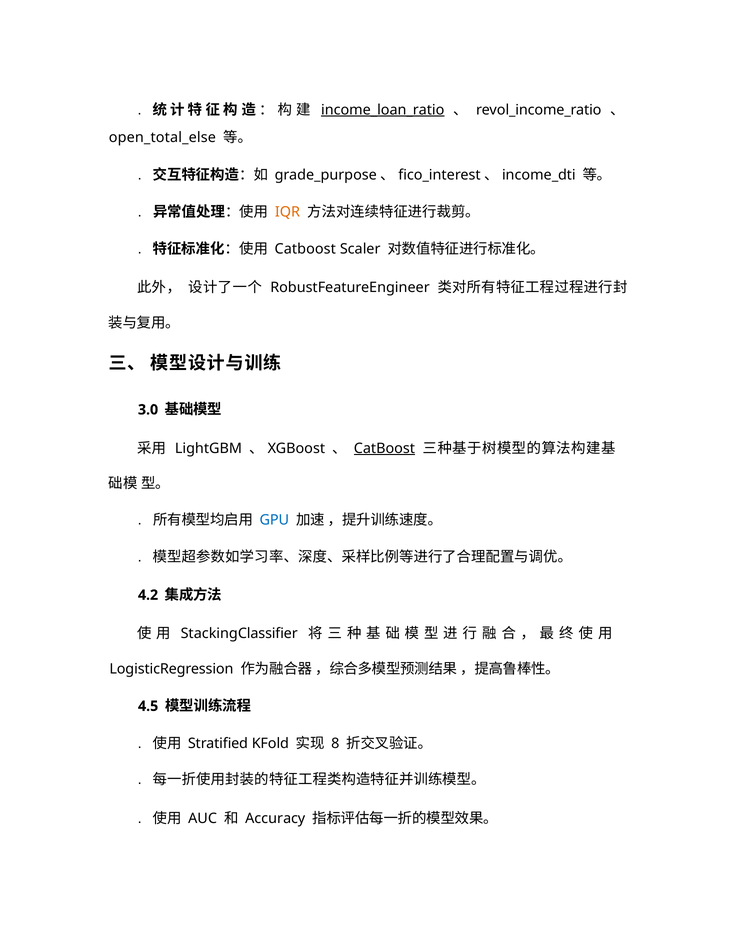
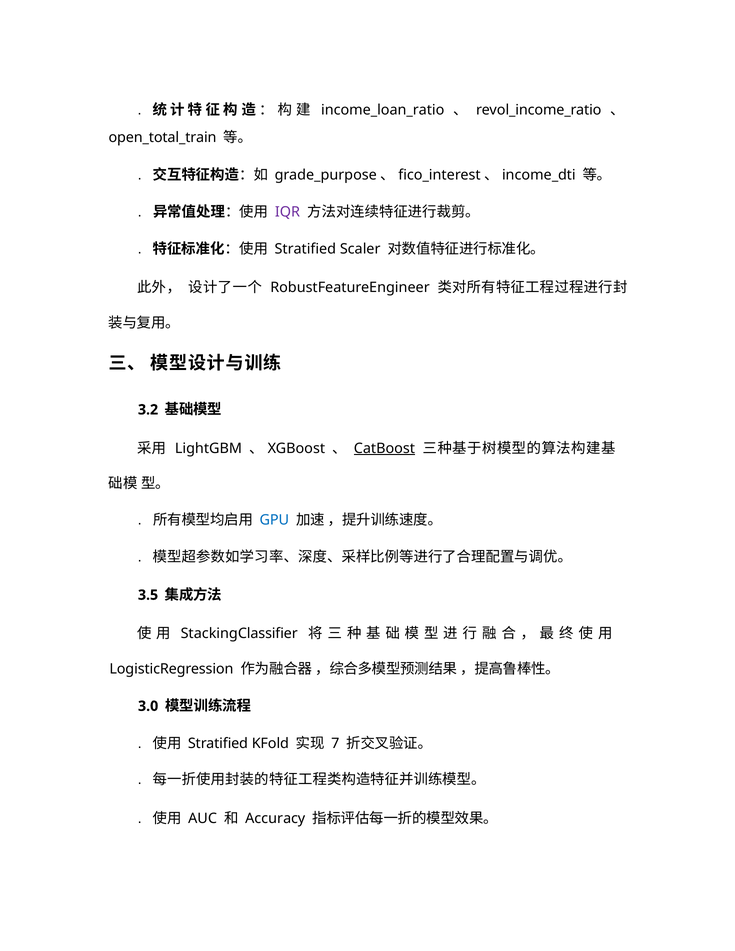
income_loan_ratio underline: present -> none
open_total_else: open_total_else -> open_total_train
IQR colour: orange -> purple
Catboost at (305, 249): Catboost -> Stratified
3.0: 3.0 -> 3.2
4.2: 4.2 -> 3.5
4.5: 4.5 -> 3.0
8: 8 -> 7
